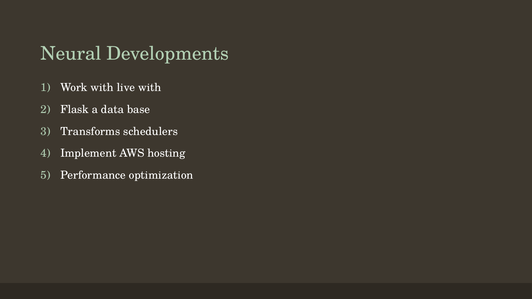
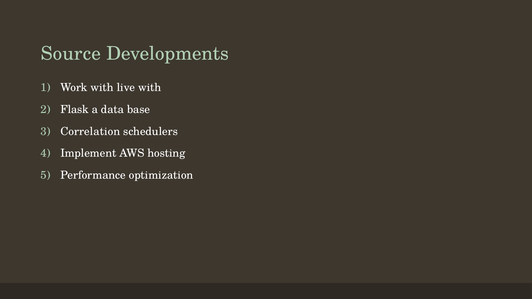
Neural: Neural -> Source
Transforms: Transforms -> Correlation
